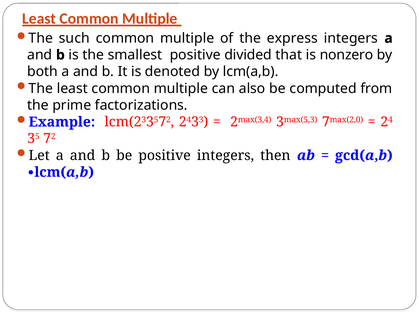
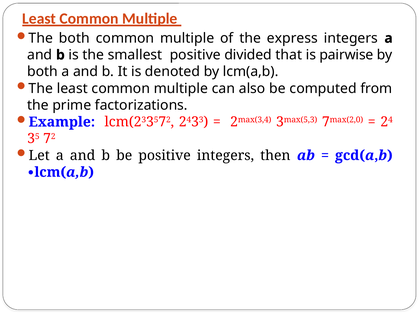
The such: such -> both
nonzero: nonzero -> pairwise
